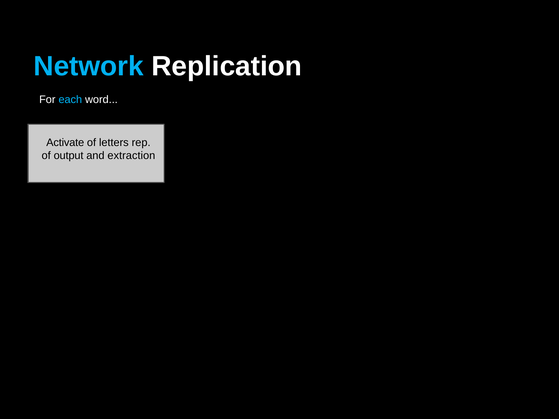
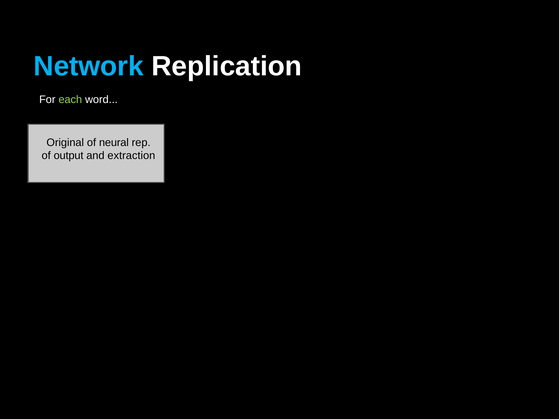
each colour: light blue -> light green
Activate: Activate -> Original
letters: letters -> neural
